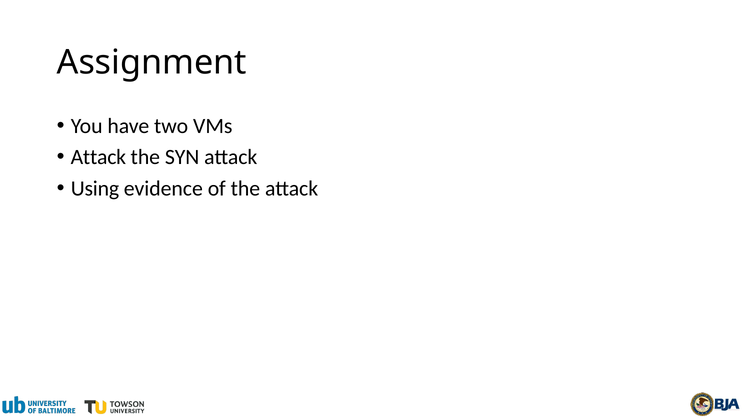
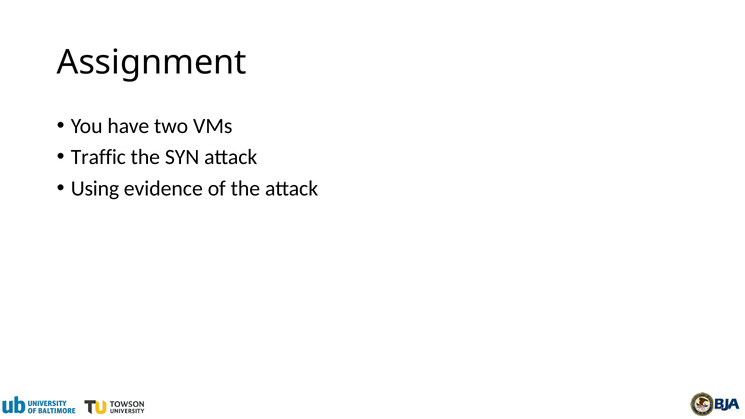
Attack at (98, 157): Attack -> Traffic
